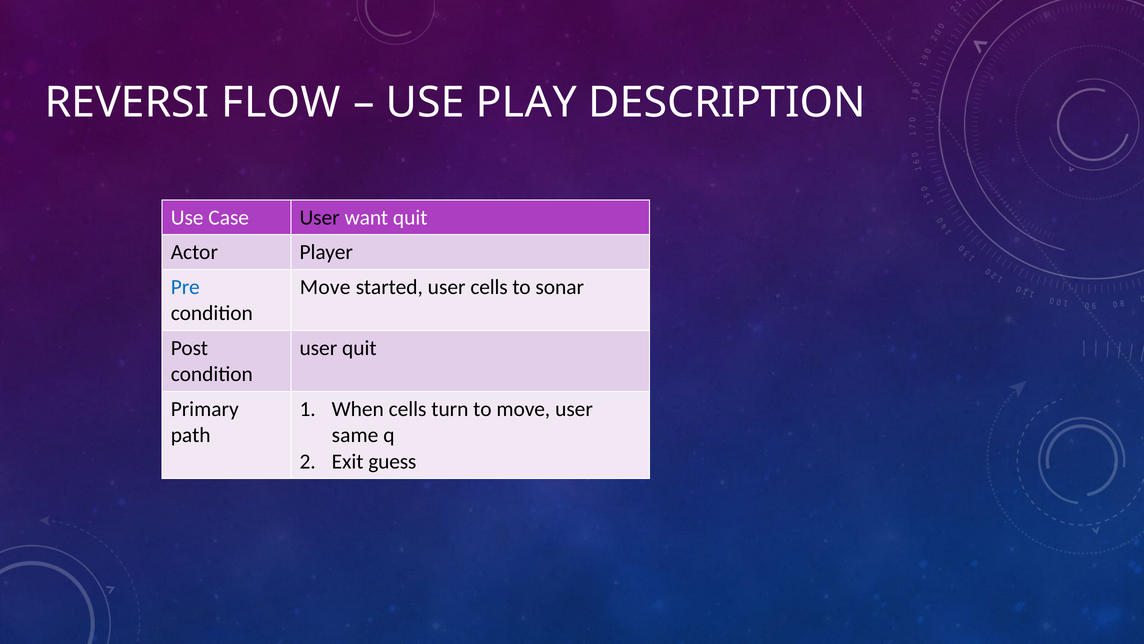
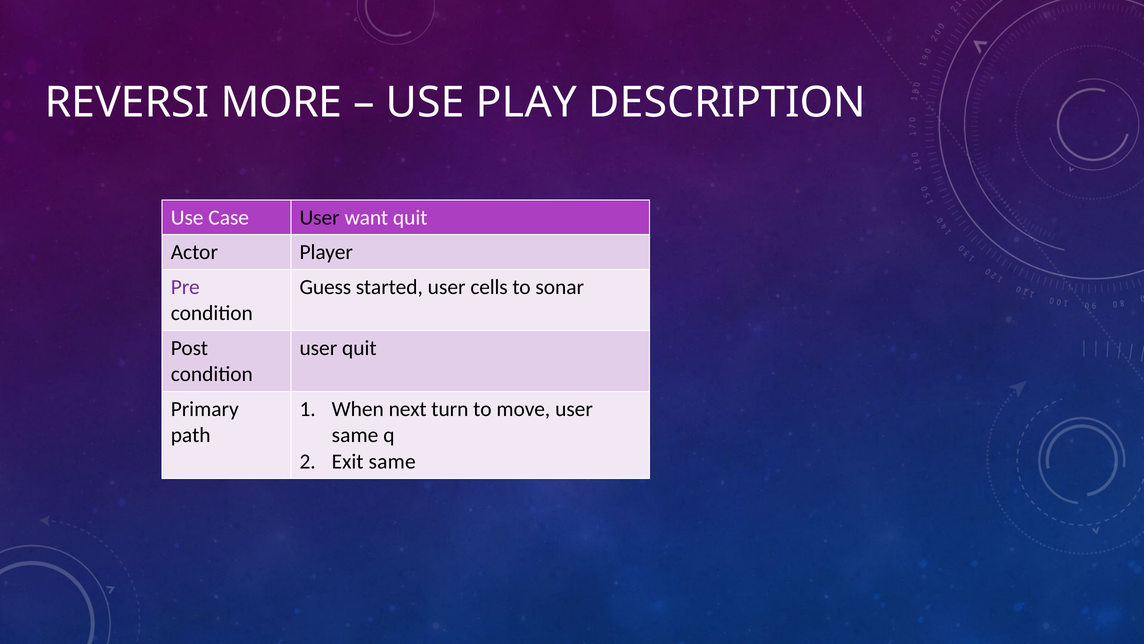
FLOW: FLOW -> MORE
Pre colour: blue -> purple
Move at (325, 287): Move -> Guess
When cells: cells -> next
Exit guess: guess -> same
